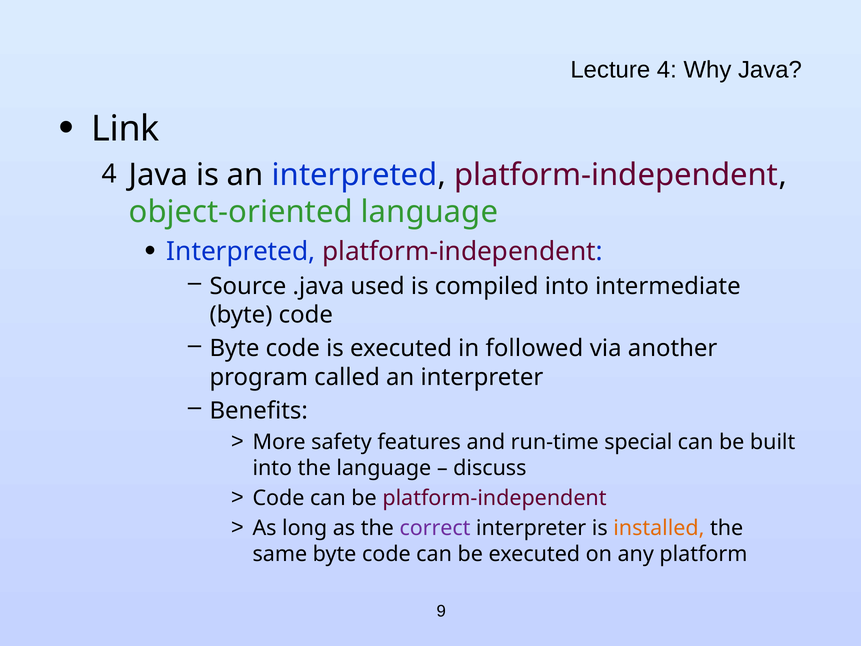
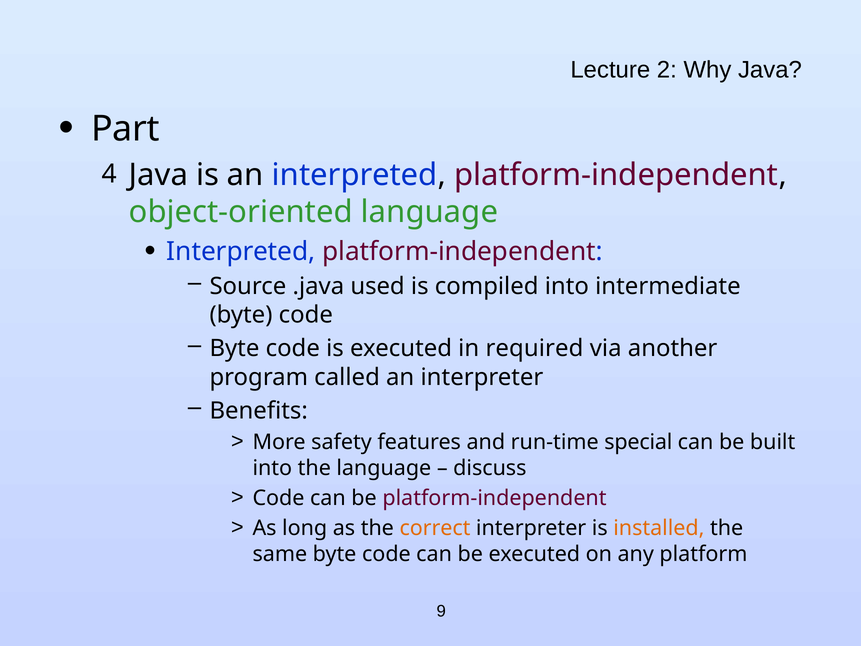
Lecture 4: 4 -> 2
Link: Link -> Part
followed: followed -> required
correct colour: purple -> orange
